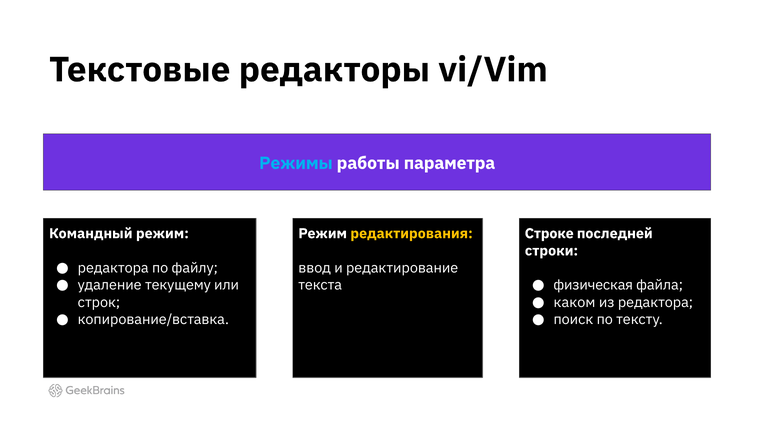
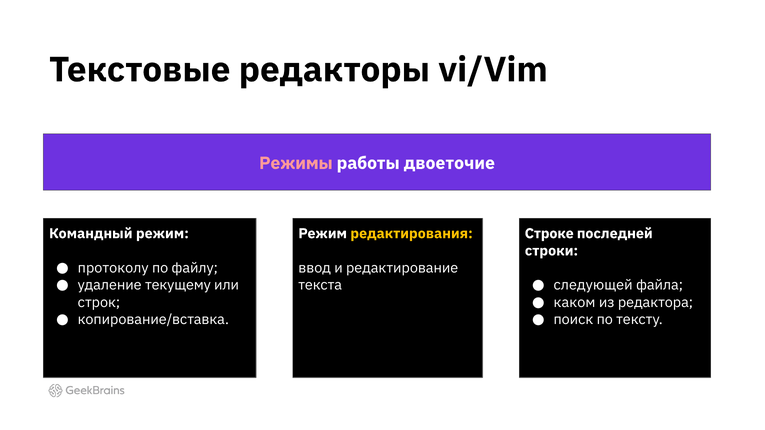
Режимы colour: light blue -> pink
параметра: параметра -> двоеточие
редактора at (113, 268): редактора -> протоколу
физическая: физическая -> следующей
